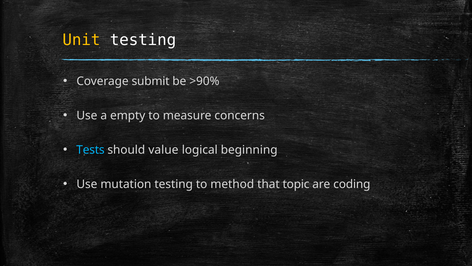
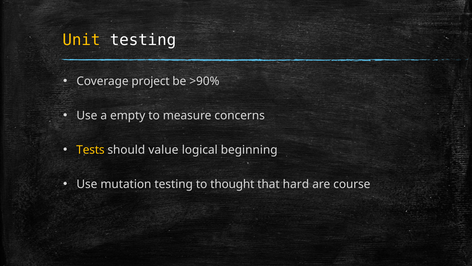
submit: submit -> project
Tests colour: light blue -> yellow
method: method -> thought
topic: topic -> hard
coding: coding -> course
